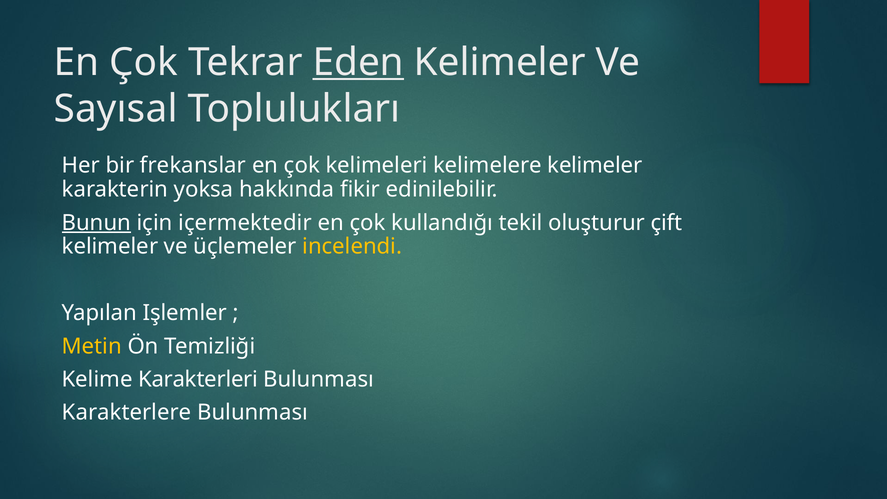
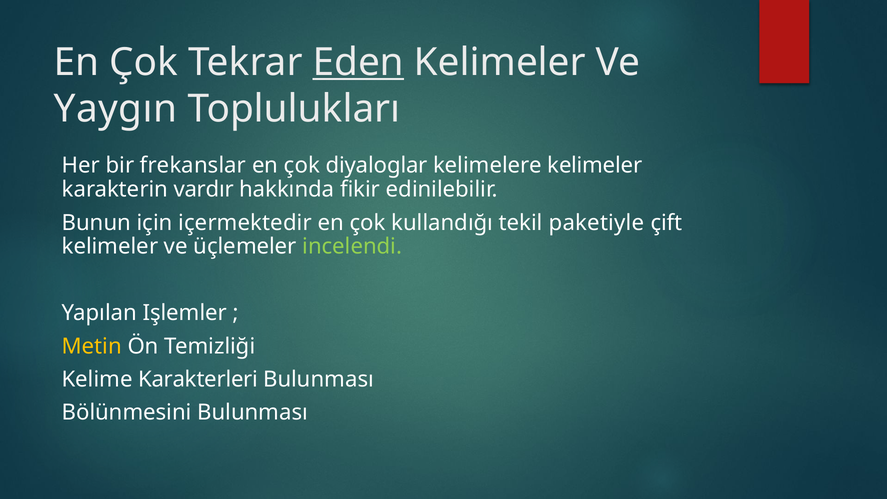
Sayısal: Sayısal -> Yaygın
kelimeleri: kelimeleri -> diyaloglar
yoksa: yoksa -> vardır
Bunun underline: present -> none
oluşturur: oluşturur -> paketiyle
incelendi colour: yellow -> light green
Karakterlere: Karakterlere -> Bölünmesini
